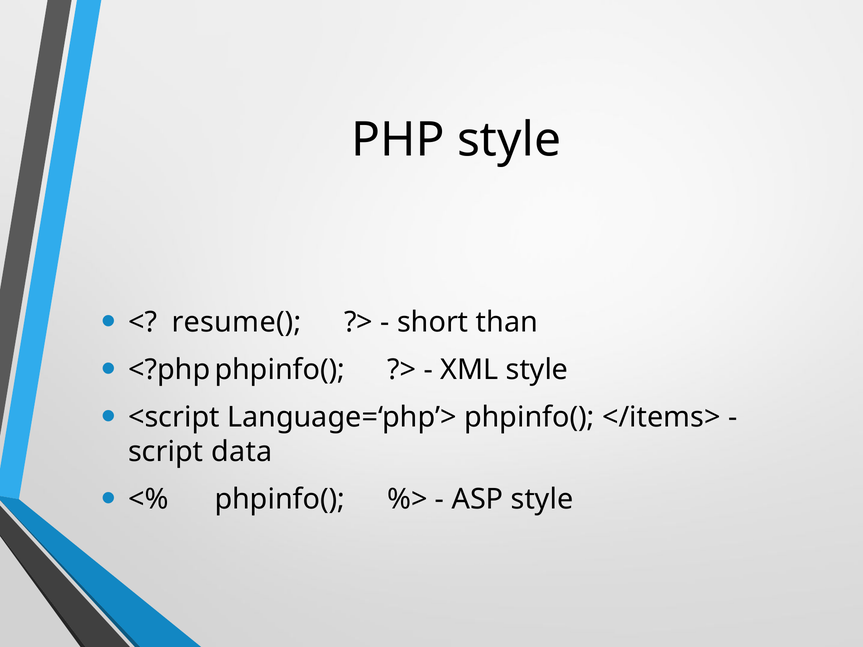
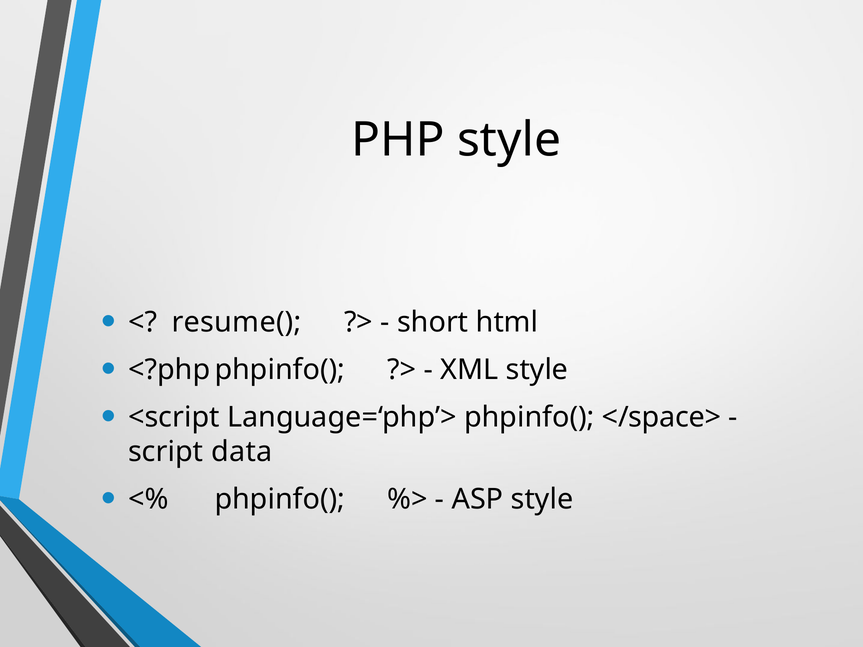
than: than -> html
</items>: </items> -> </space>
